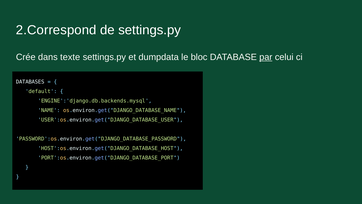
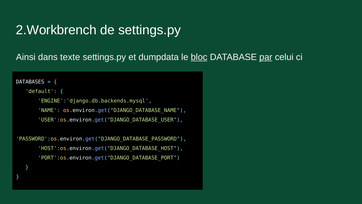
2.Correspond: 2.Correspond -> 2.Workbrench
Crée: Crée -> Ainsi
bloc underline: none -> present
